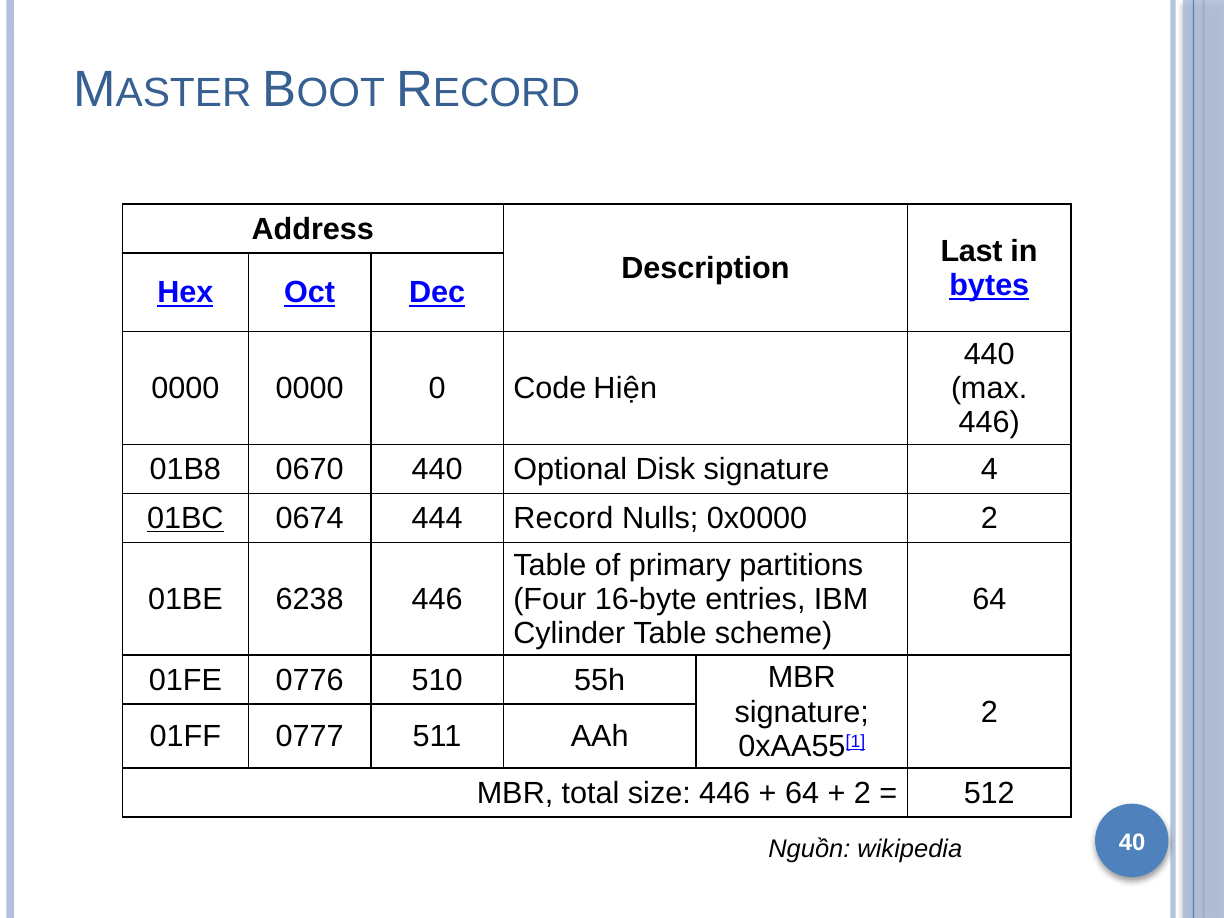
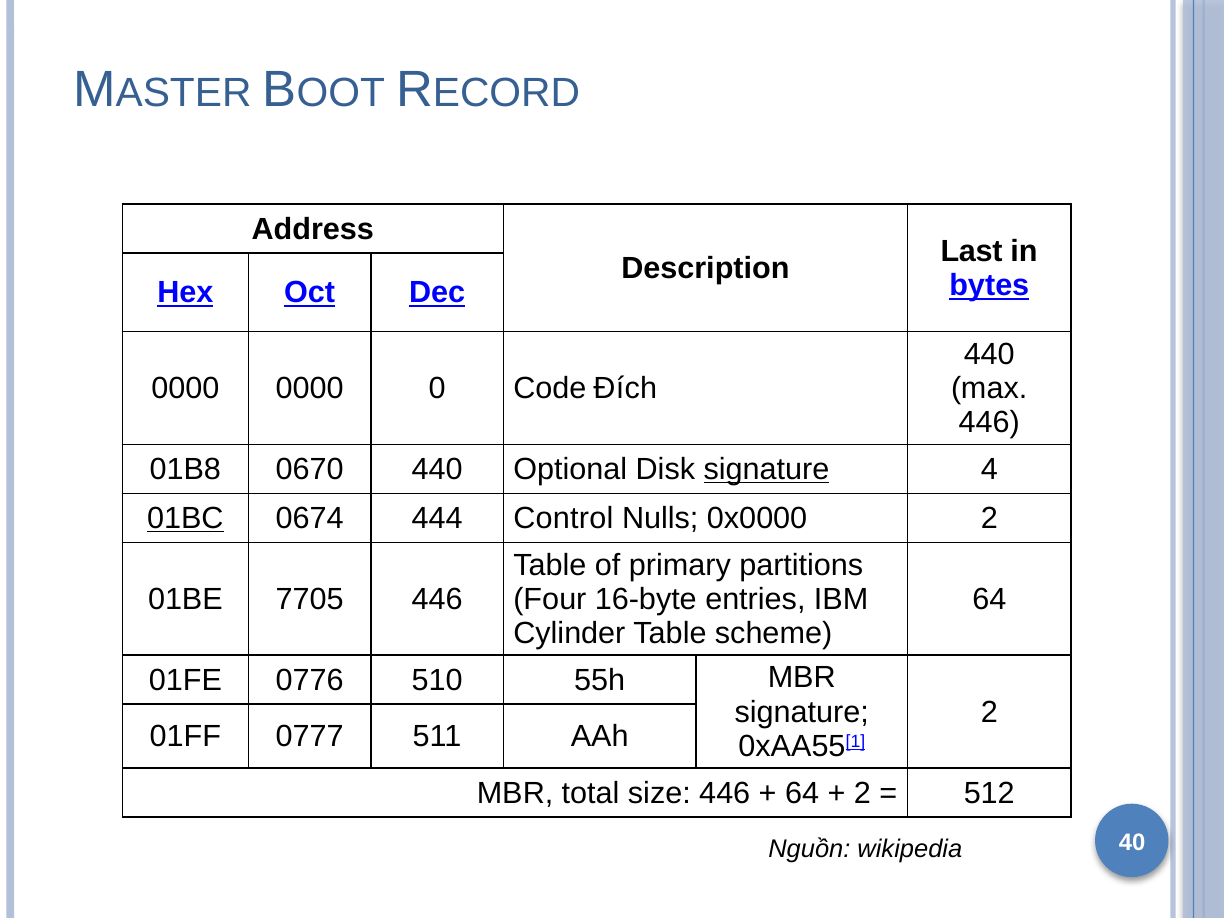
Hiện: Hiện -> Đích
signature at (766, 469) underline: none -> present
Record: Record -> Control
6238: 6238 -> 7705
